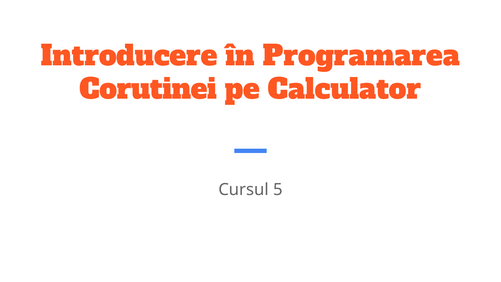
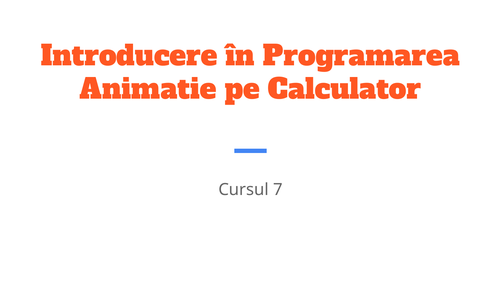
Corutinei: Corutinei -> Animatie
5: 5 -> 7
